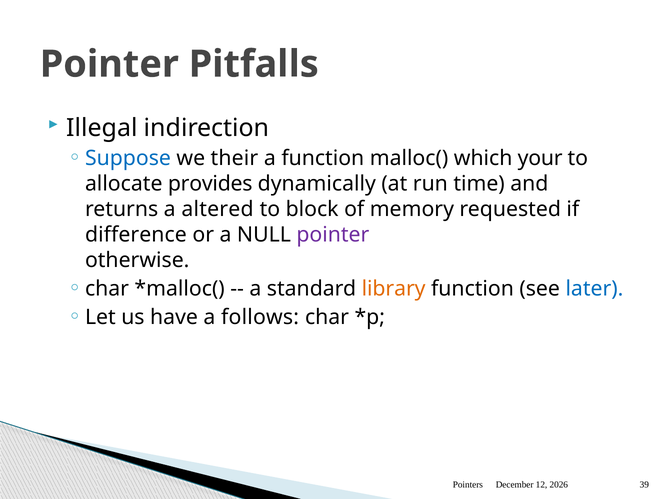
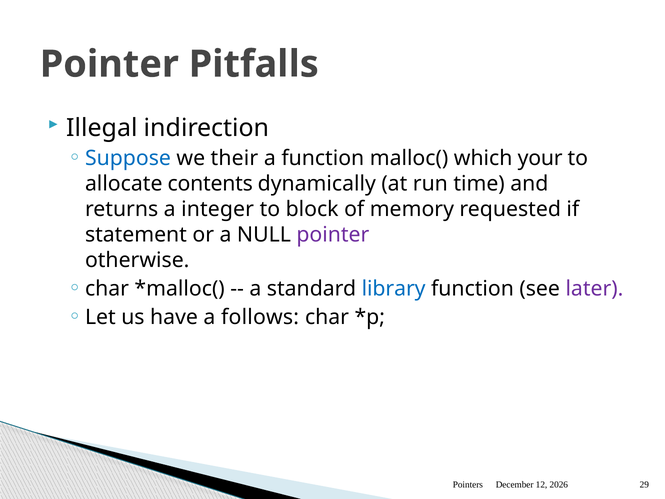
provides: provides -> contents
altered: altered -> integer
difference: difference -> statement
library colour: orange -> blue
later colour: blue -> purple
39: 39 -> 29
